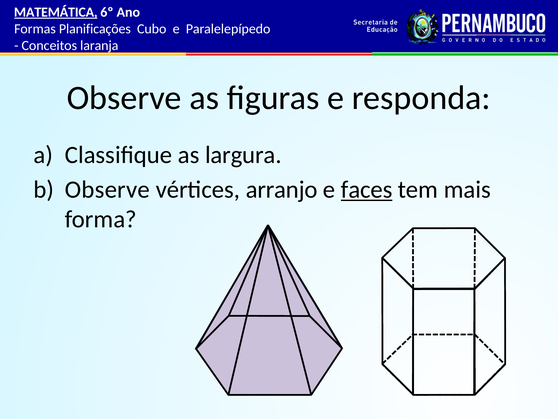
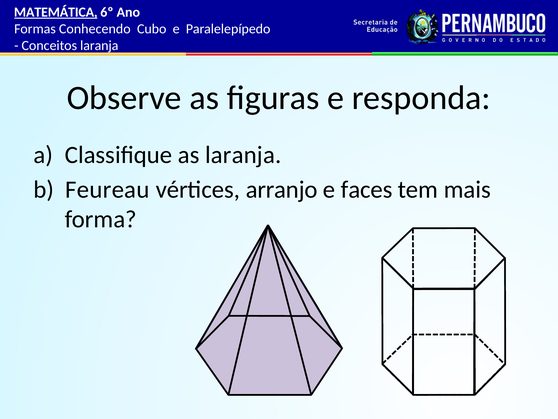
Planificações: Planificações -> Conhecendo
as largura: largura -> laranja
Observe at (107, 189): Observe -> Feureau
faces underline: present -> none
